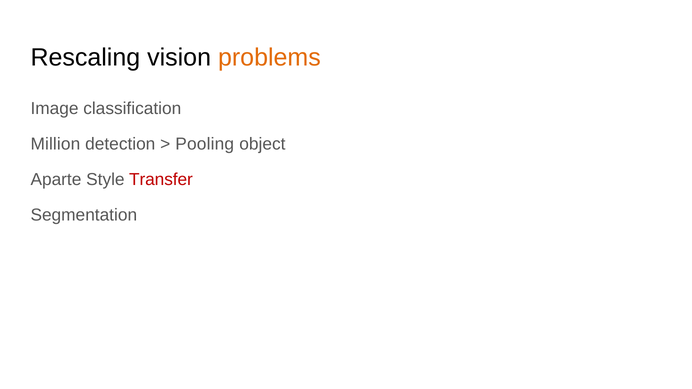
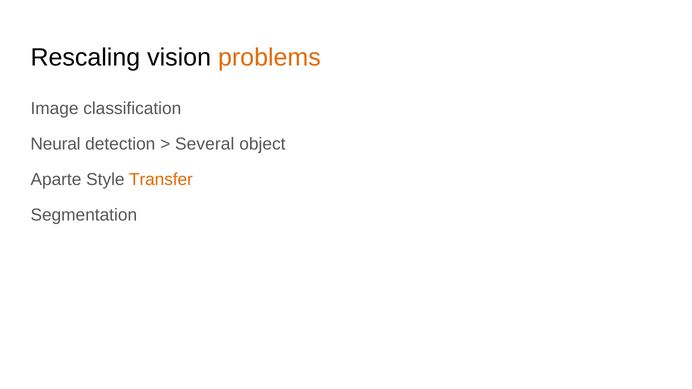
Million: Million -> Neural
Pooling: Pooling -> Several
Transfer colour: red -> orange
